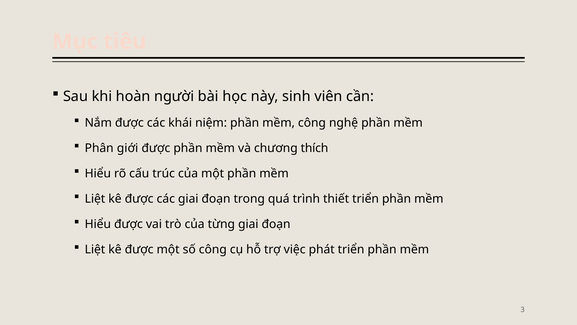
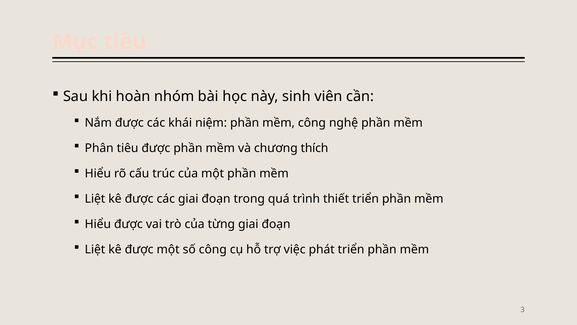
người: người -> nhóm
giới: giới -> tiêu
